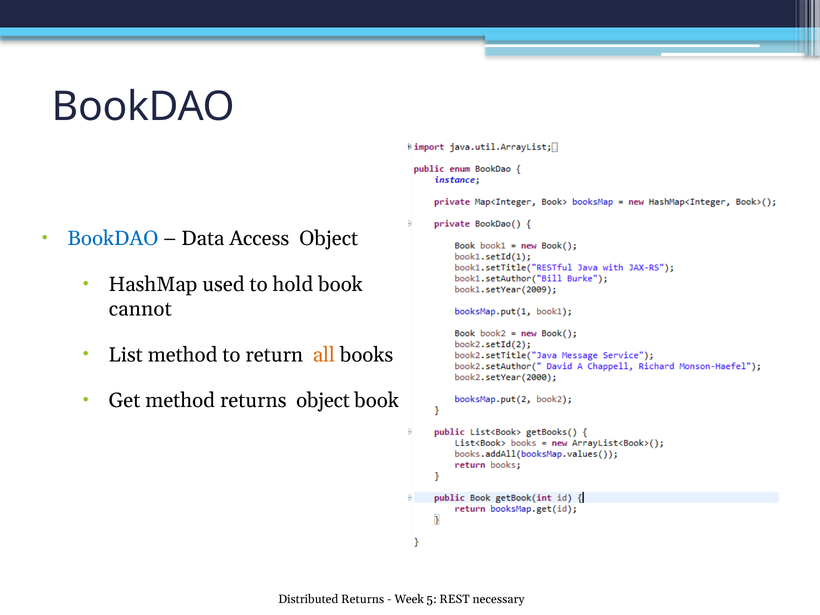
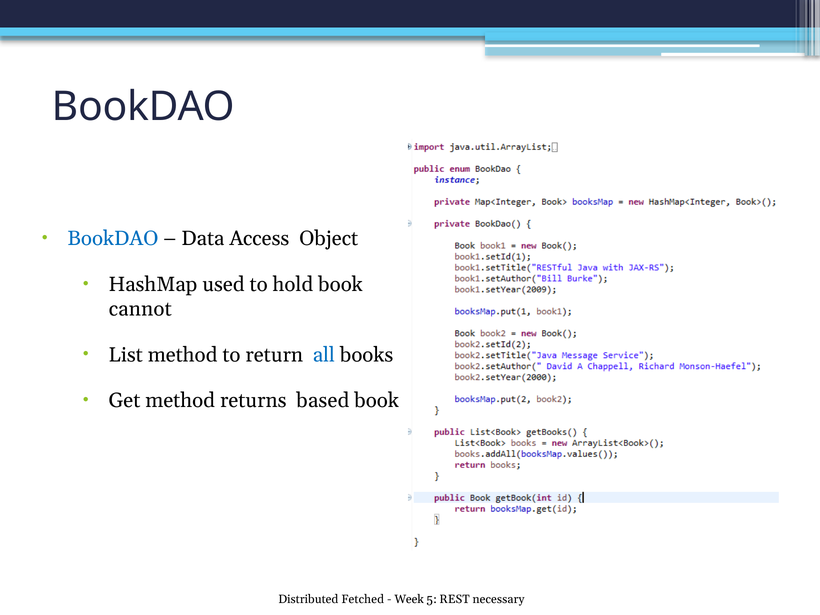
all colour: orange -> blue
returns object: object -> based
Distributed Returns: Returns -> Fetched
